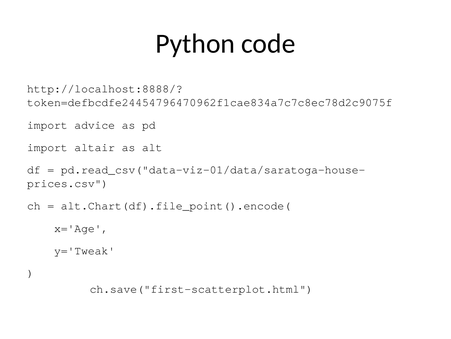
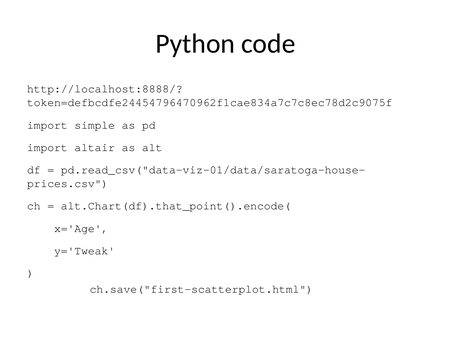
advice: advice -> simple
alt.Chart(df).file_point().encode(: alt.Chart(df).file_point().encode( -> alt.Chart(df).that_point().encode(
